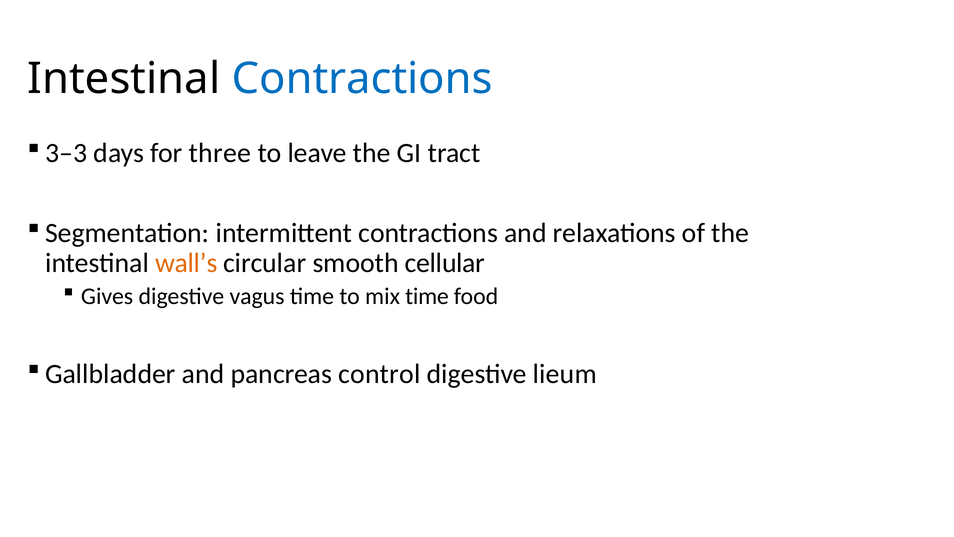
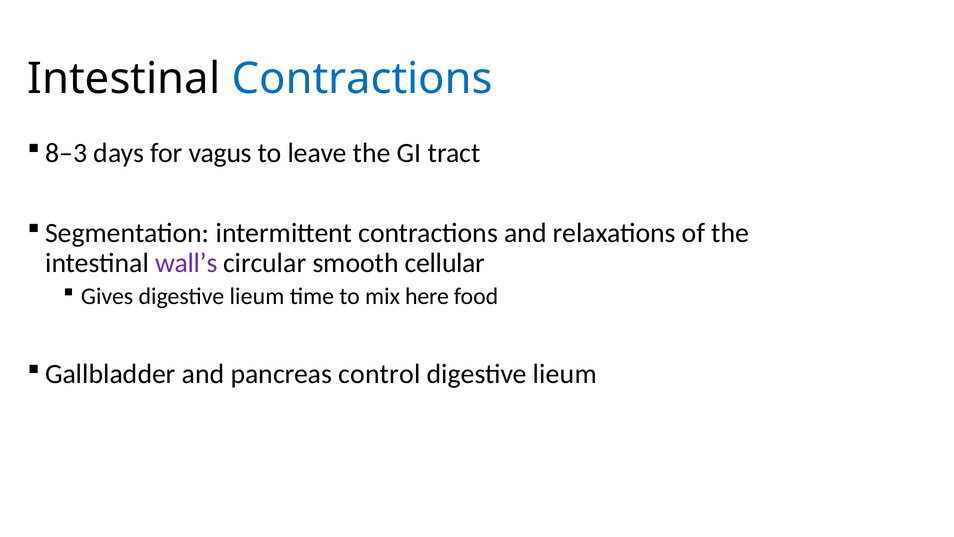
3–3: 3–3 -> 8–3
three: three -> vagus
wall’s colour: orange -> purple
Gives digestive vagus: vagus -> lieum
mix time: time -> here
